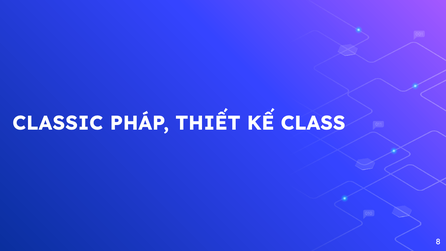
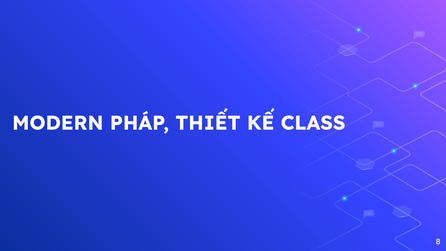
CLASSIC: CLASSIC -> MODERN
